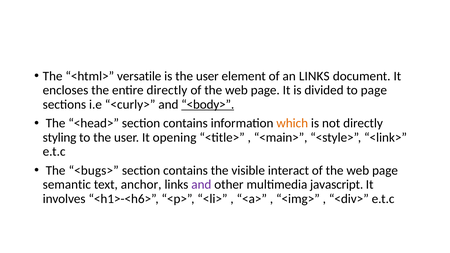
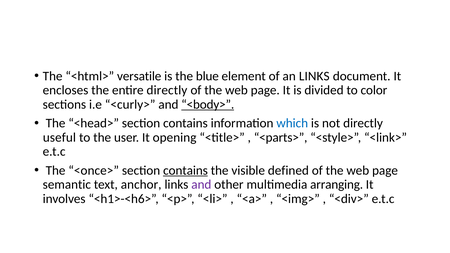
is the user: user -> blue
to page: page -> color
which colour: orange -> blue
styling: styling -> useful
<main>: <main> -> <parts>
<bugs>: <bugs> -> <once>
contains at (186, 171) underline: none -> present
interact: interact -> defined
javascript: javascript -> arranging
